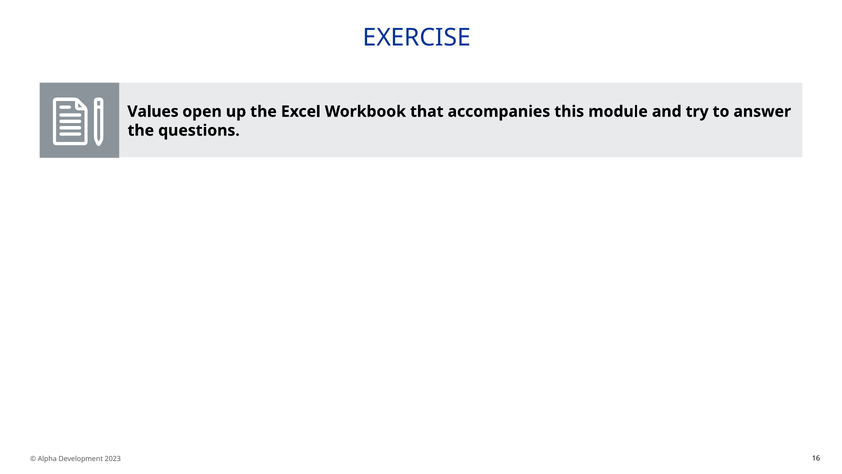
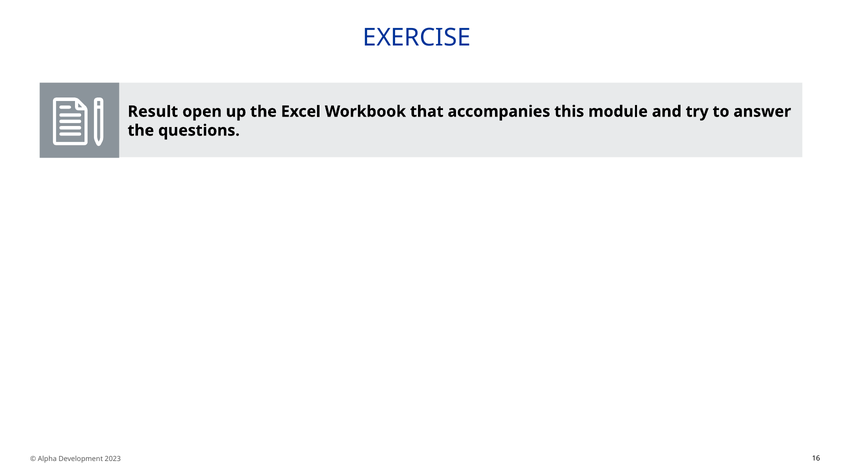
Values: Values -> Result
